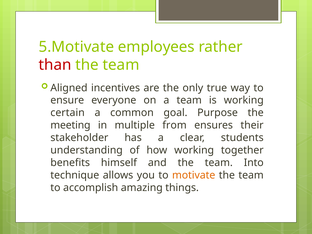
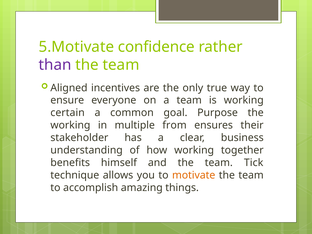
employees: employees -> confidence
than colour: red -> purple
meeting at (70, 125): meeting -> working
students: students -> business
Into: Into -> Tick
